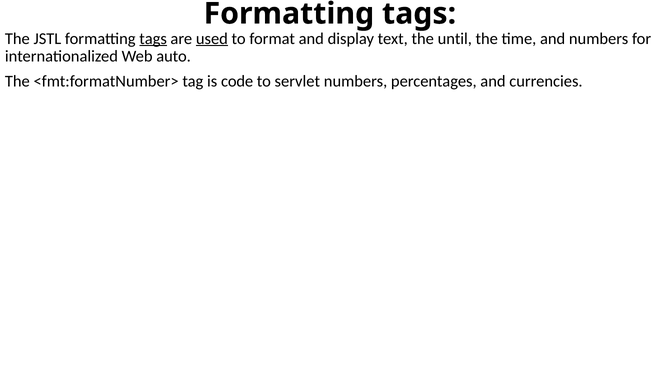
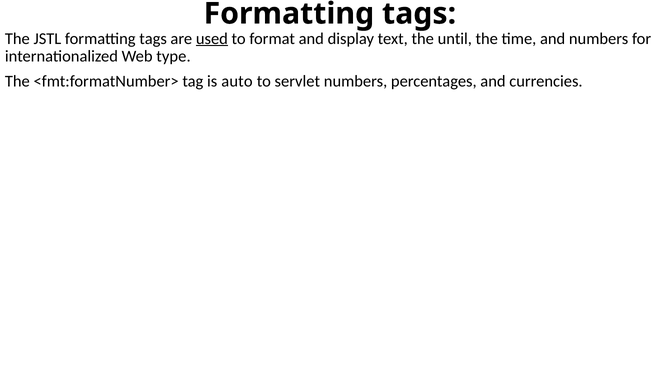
tags at (153, 39) underline: present -> none
auto: auto -> type
code: code -> auto
